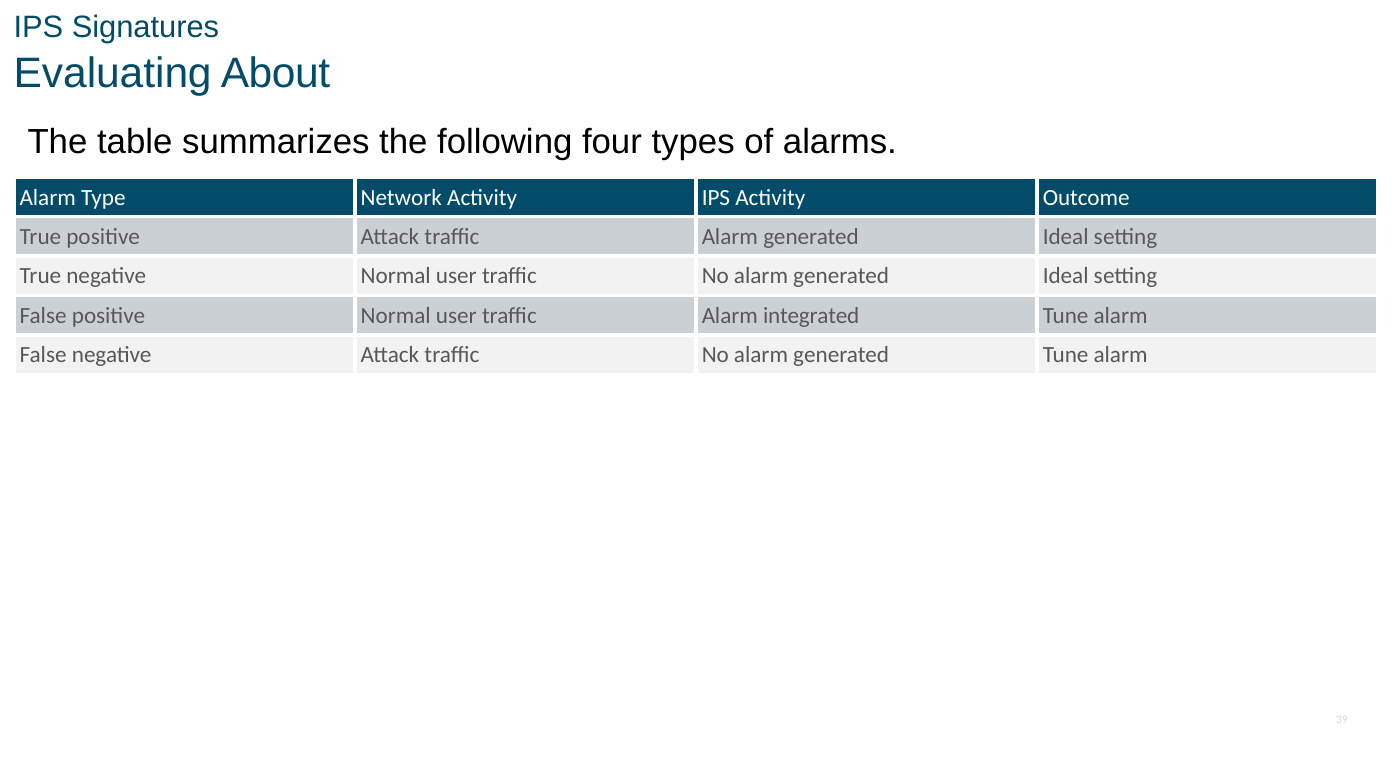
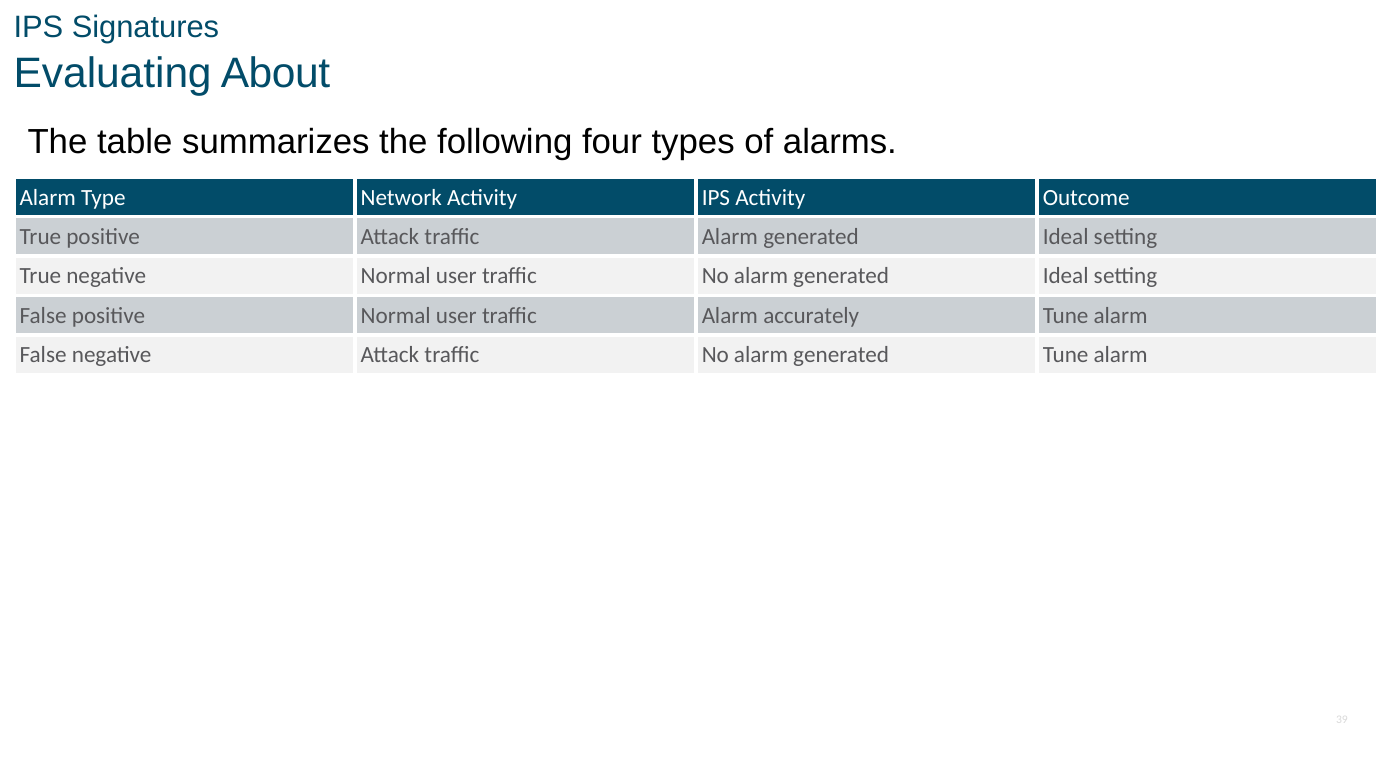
integrated: integrated -> accurately
